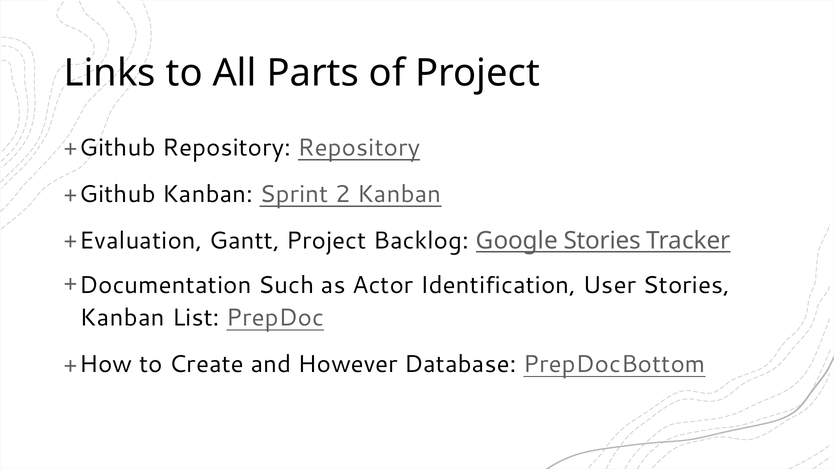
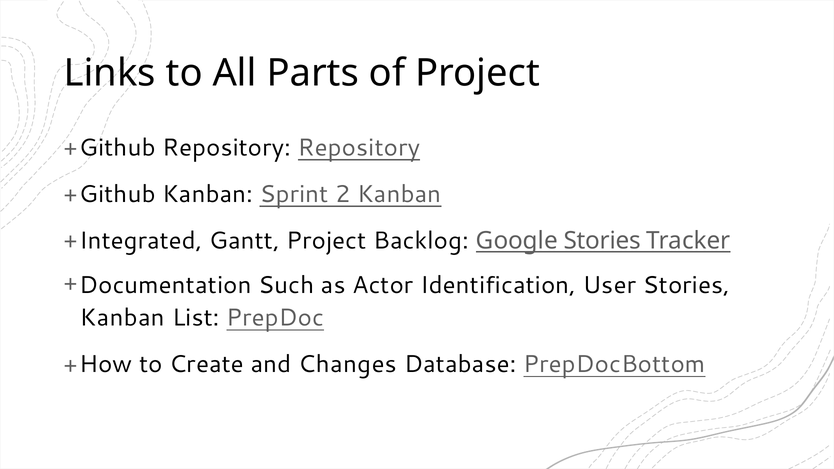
Evaluation: Evaluation -> Integrated
However: However -> Changes
